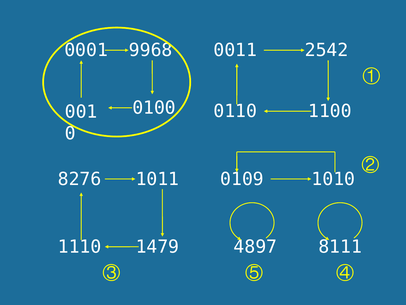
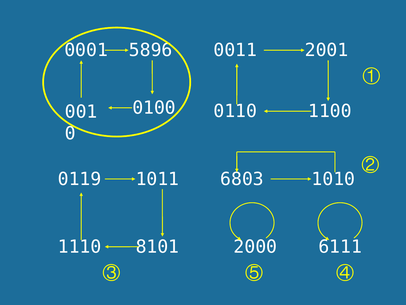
9968: 9968 -> 5896
2542: 2542 -> 2001
8276: 8276 -> 0119
0109: 0109 -> 6803
1479: 1479 -> 8101
4897: 4897 -> 2000
8111: 8111 -> 6111
